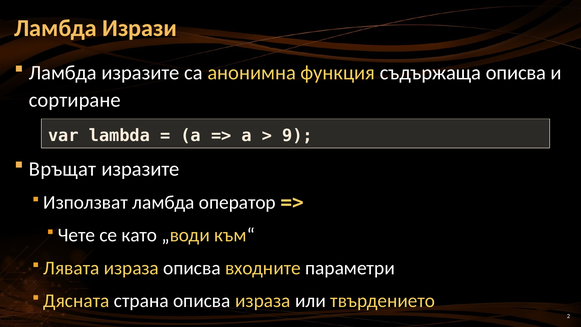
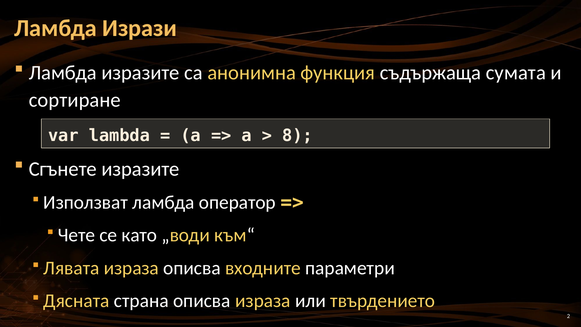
съдържаща описва: описва -> сумата
9: 9 -> 8
Връщат: Връщат -> Сгънете
